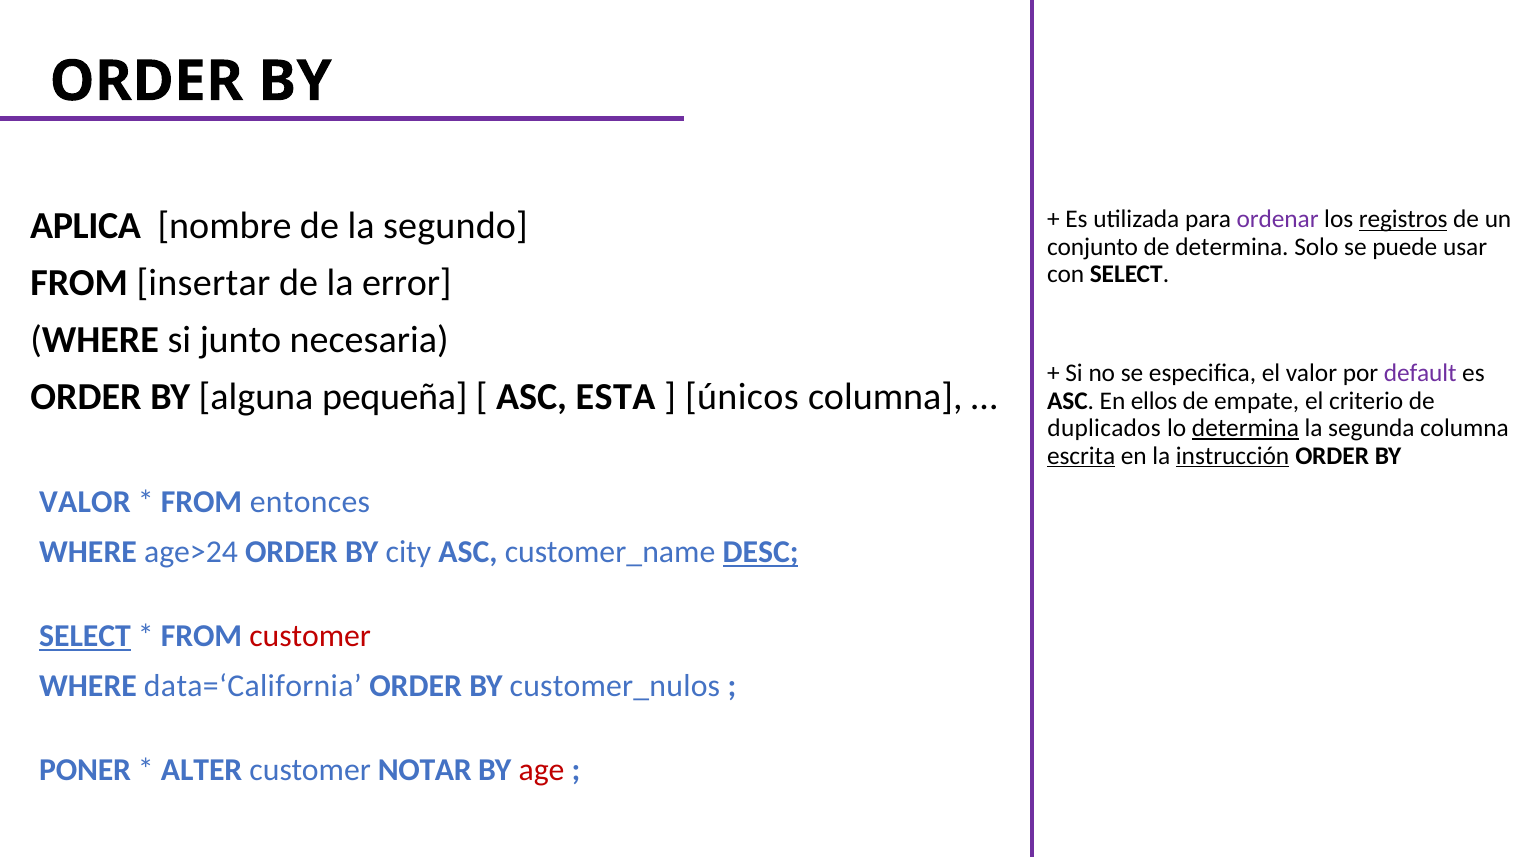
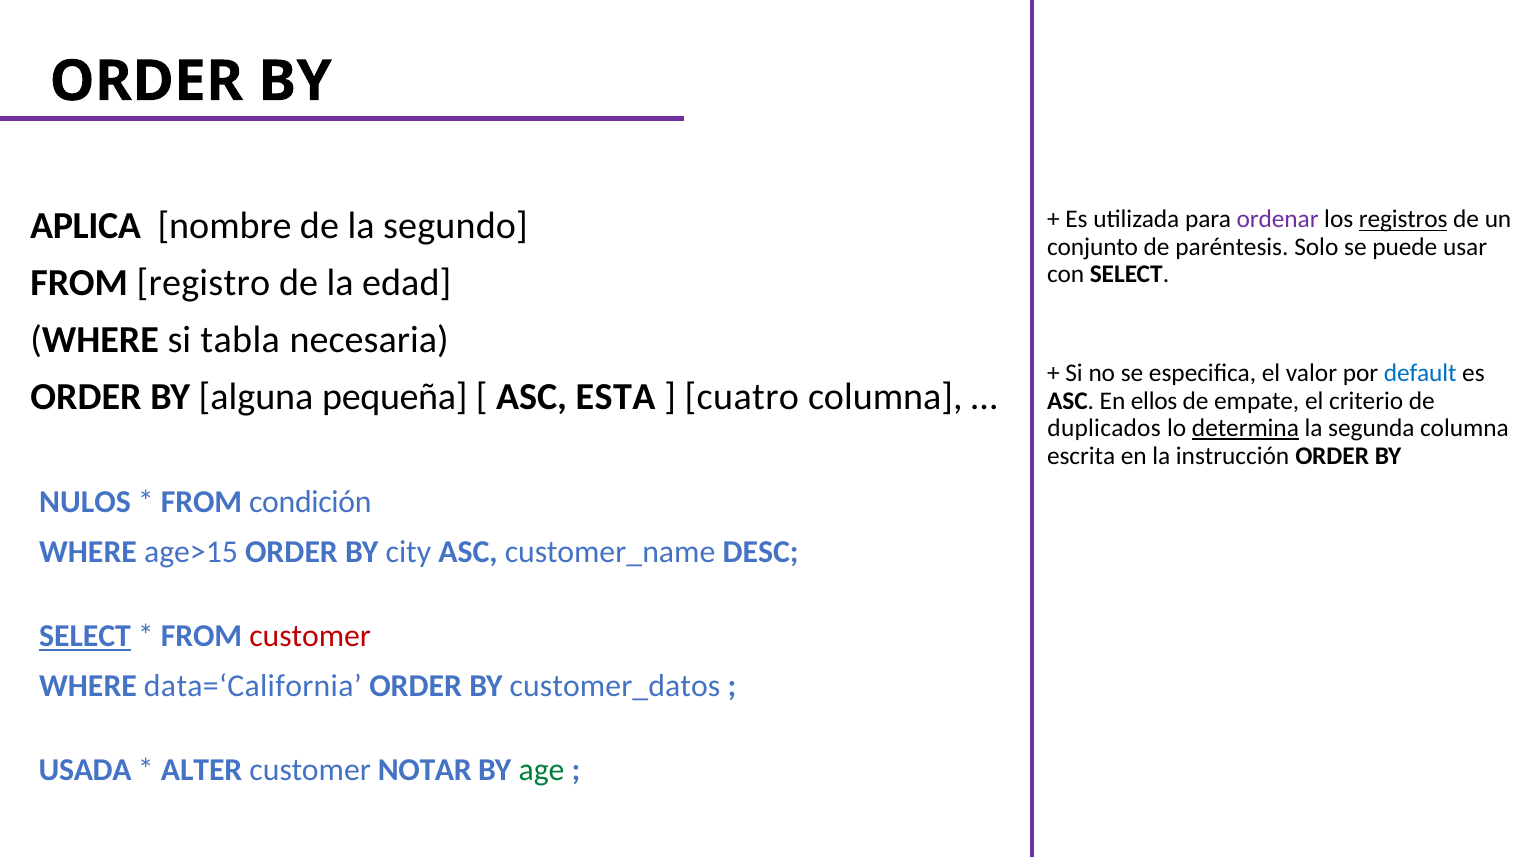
de determina: determina -> paréntesis
insertar: insertar -> registro
error: error -> edad
junto: junto -> tabla
default colour: purple -> blue
únicos: únicos -> cuatro
escrita underline: present -> none
instrucción underline: present -> none
VALOR at (85, 502): VALOR -> NULOS
entonces: entonces -> condición
age>24: age>24 -> age>15
DESC underline: present -> none
customer_nulos: customer_nulos -> customer_datos
PONER: PONER -> USADA
age colour: red -> green
